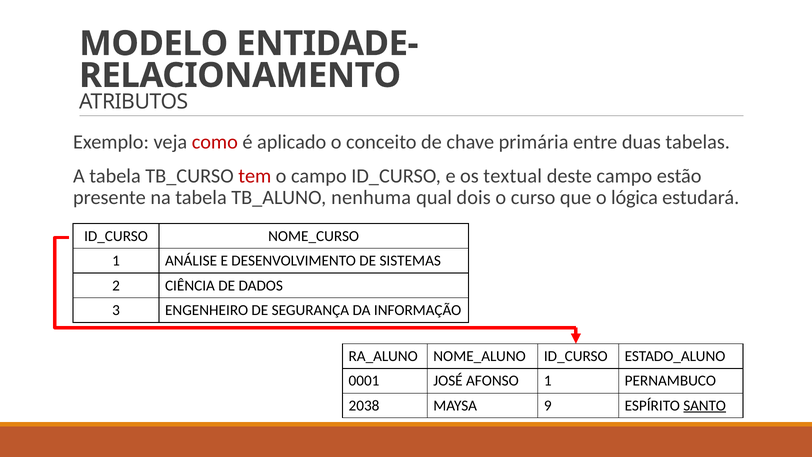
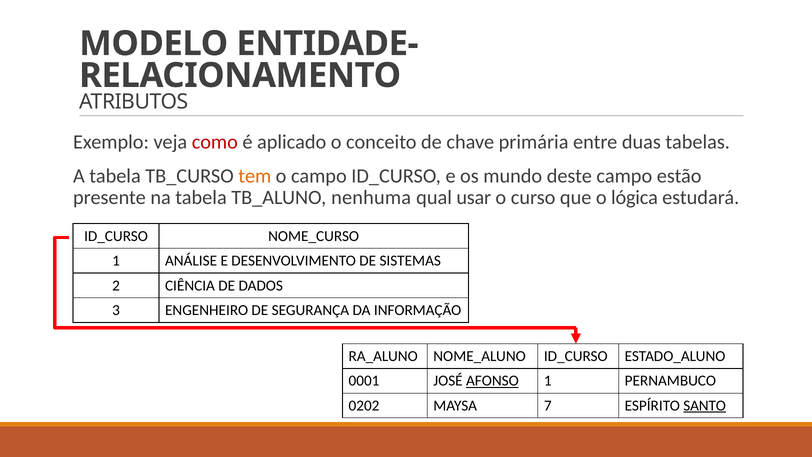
tem colour: red -> orange
textual: textual -> mundo
dois: dois -> usar
AFONSO underline: none -> present
2038: 2038 -> 0202
9: 9 -> 7
